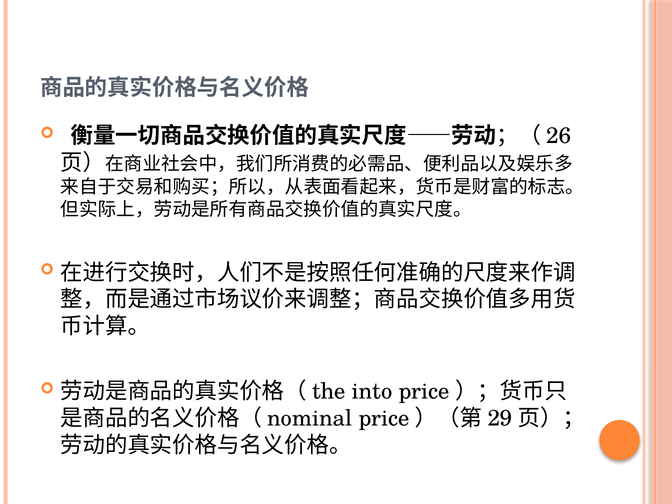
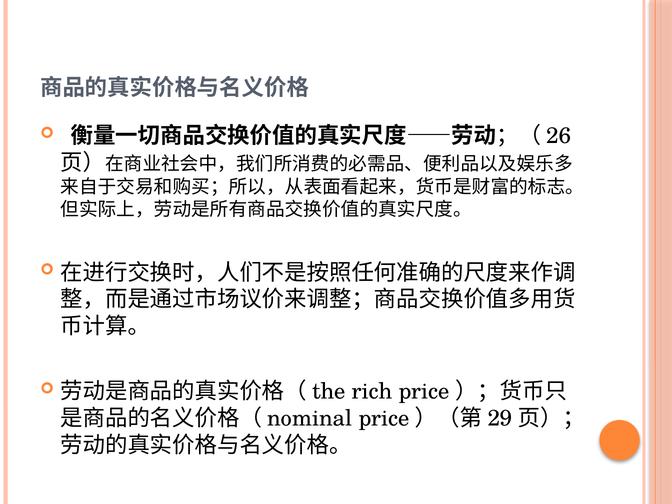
into: into -> rich
